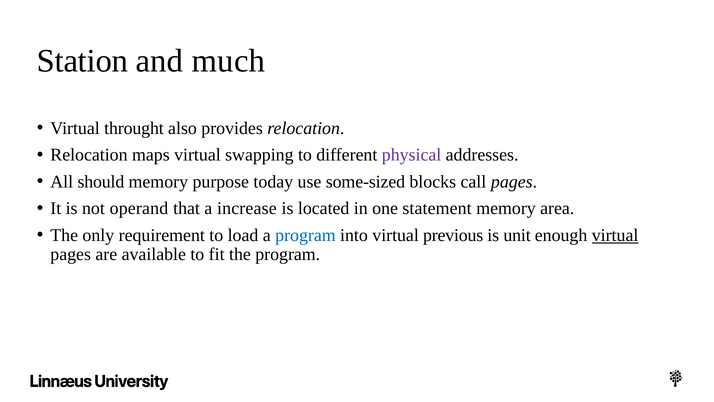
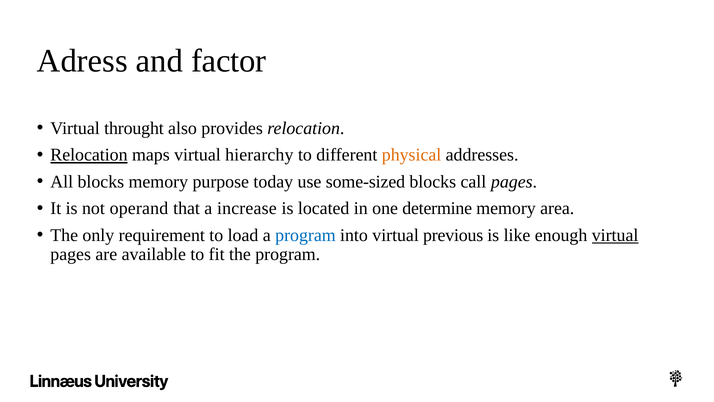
Station: Station -> Adress
much: much -> factor
Relocation at (89, 155) underline: none -> present
swapping: swapping -> hierarchy
physical colour: purple -> orange
All should: should -> blocks
statement: statement -> determine
unit: unit -> like
